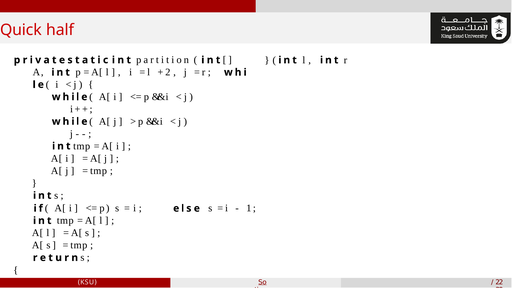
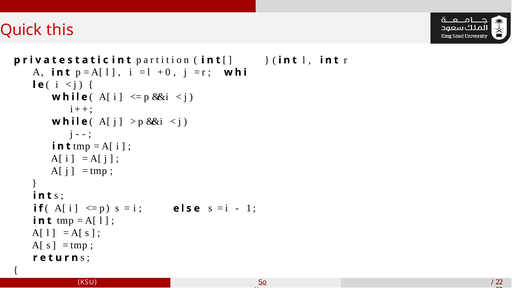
half: half -> this
2: 2 -> 0
